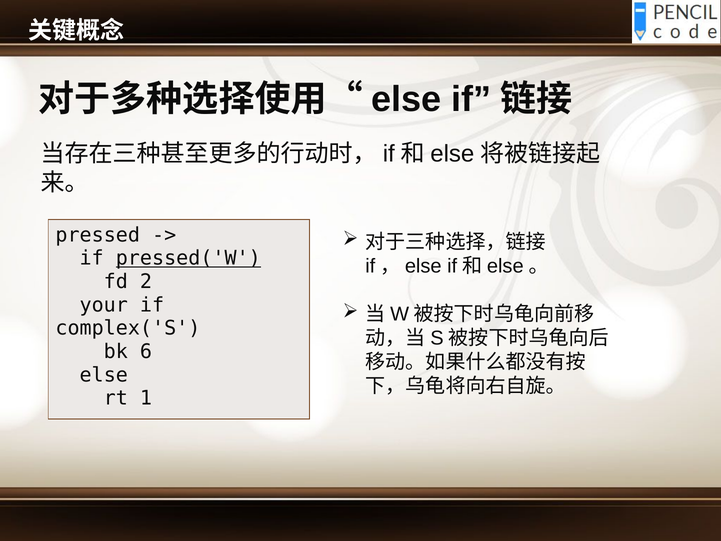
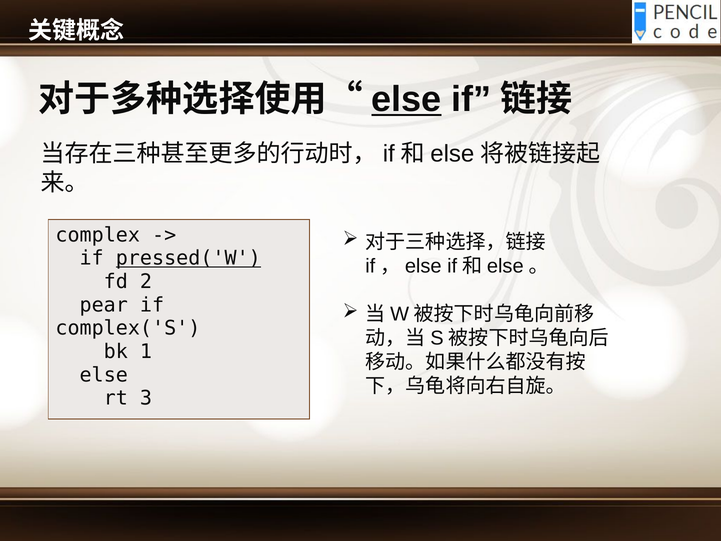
else at (406, 99) underline: none -> present
pressed: pressed -> complex
your: your -> pear
6: 6 -> 1
1: 1 -> 3
